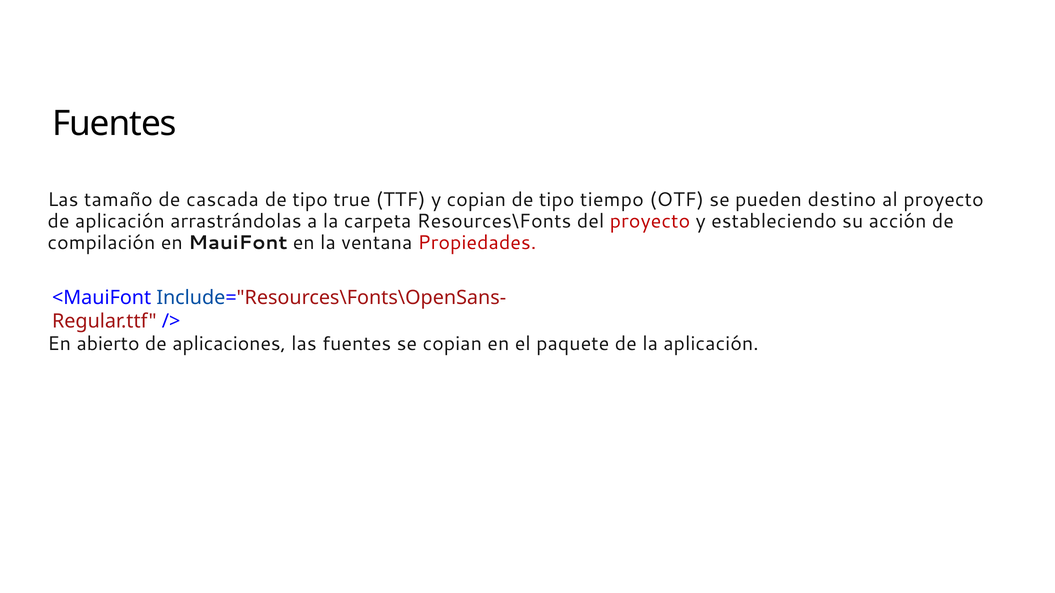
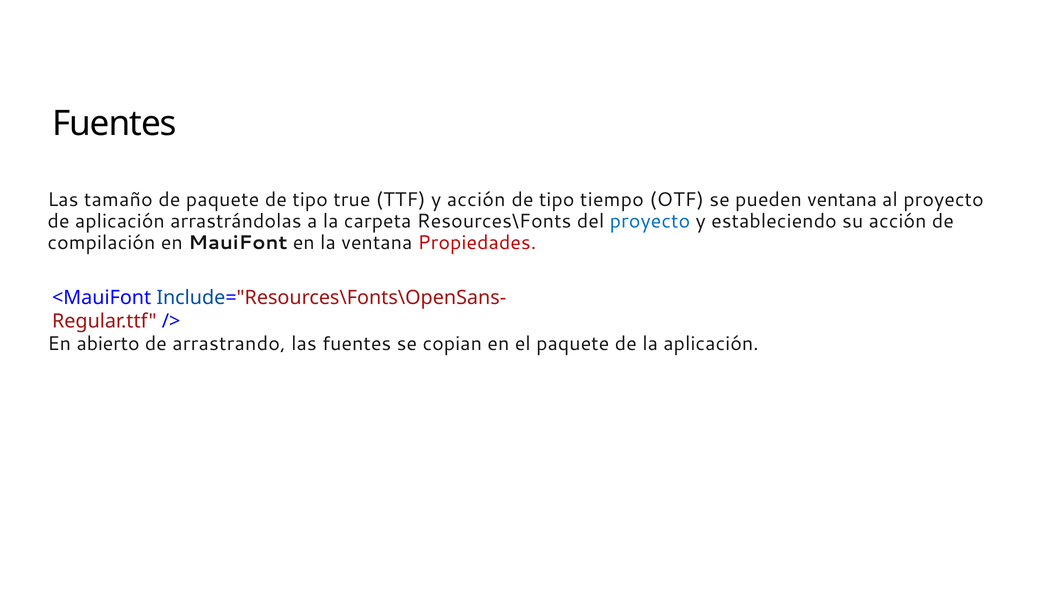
de cascada: cascada -> paquete
y copian: copian -> acción
pueden destino: destino -> ventana
proyecto at (650, 221) colour: red -> blue
aplicaciones: aplicaciones -> arrastrando
